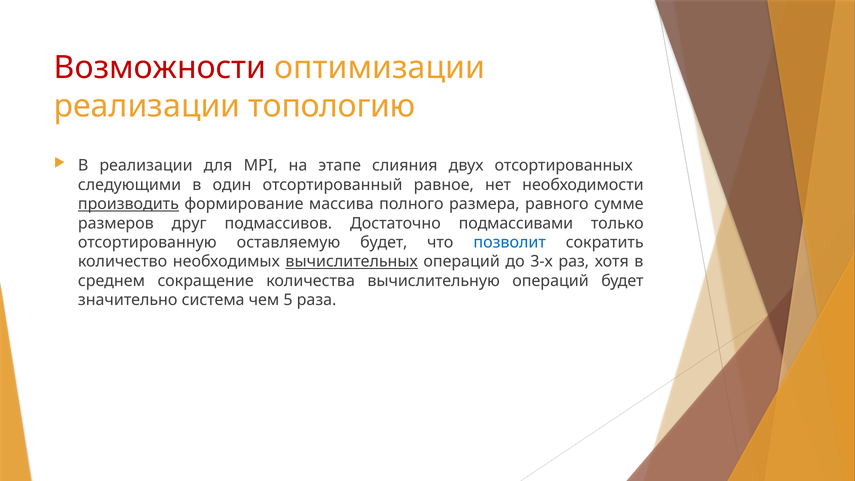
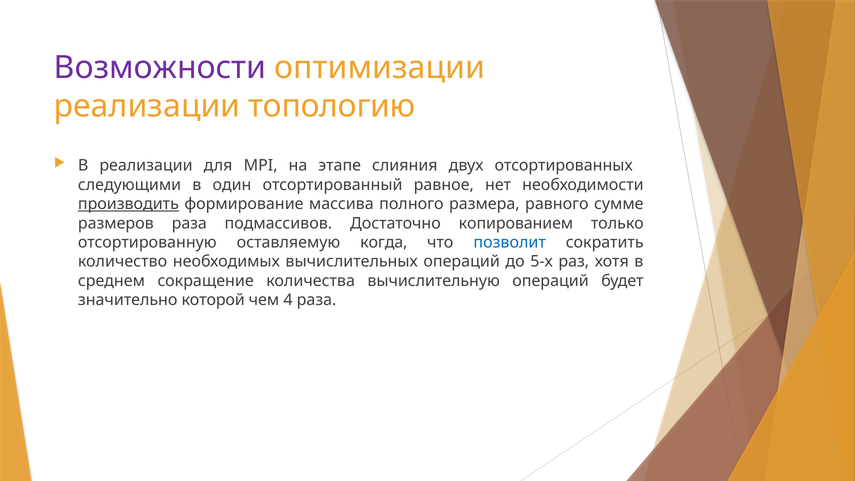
Возможности colour: red -> purple
размеров друг: друг -> раза
подмассивами: подмассивами -> копированием
оставляемую будет: будет -> когда
вычислительных underline: present -> none
3-х: 3-х -> 5-х
система: система -> которой
5: 5 -> 4
